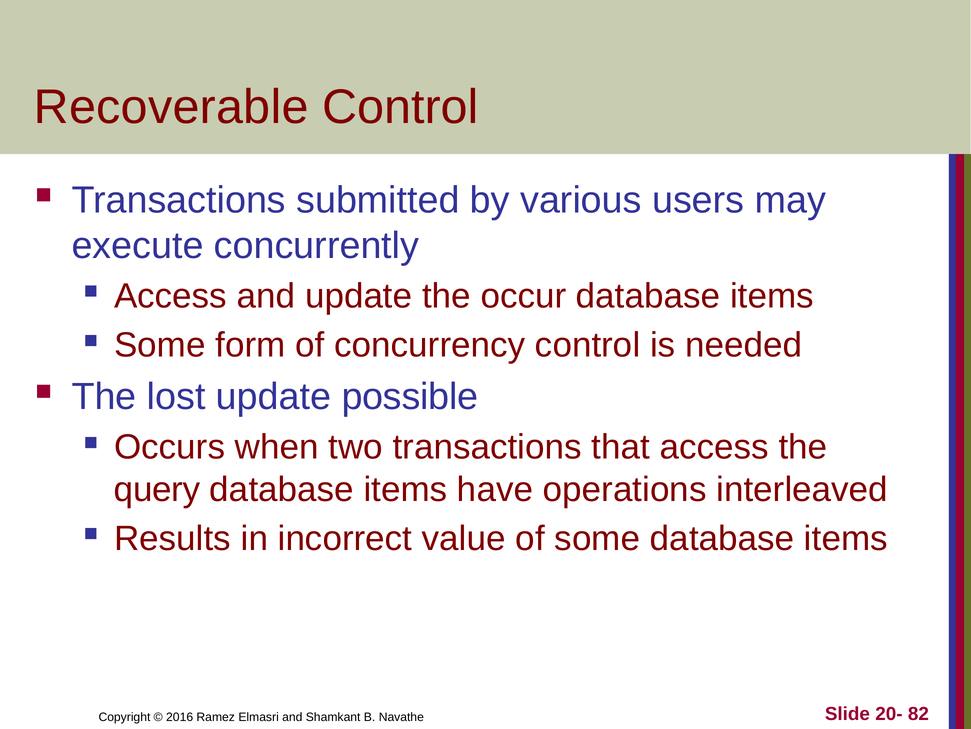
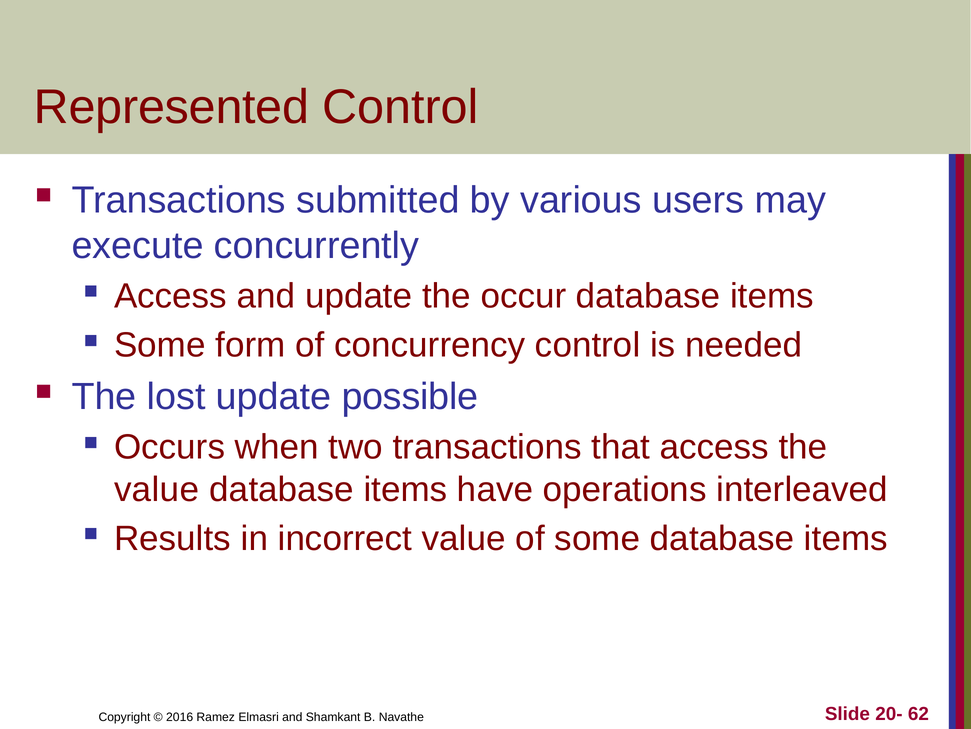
Recoverable: Recoverable -> Represented
query at (157, 489): query -> value
82: 82 -> 62
